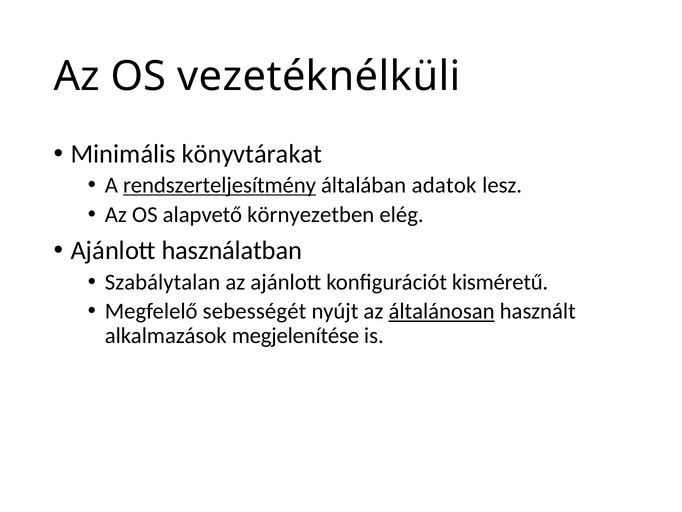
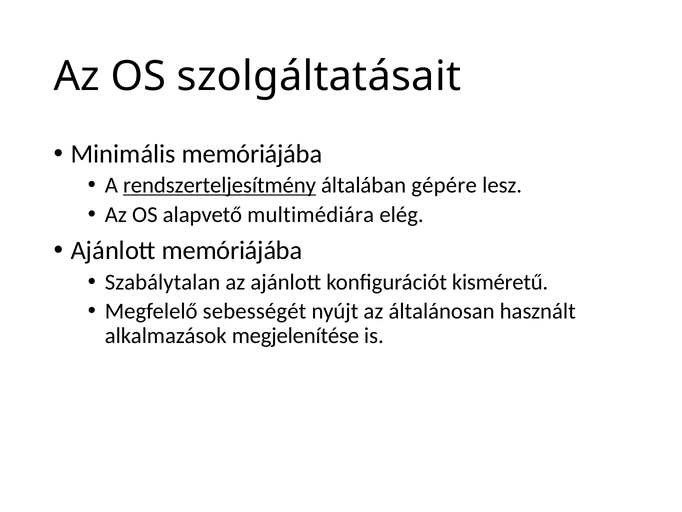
vezetéknélküli: vezetéknélküli -> szolgáltatásait
Minimális könyvtárakat: könyvtárakat -> memóriájába
adatok: adatok -> gépére
környezetben: környezetben -> multimédiára
Ajánlott használatban: használatban -> memóriájába
általánosan underline: present -> none
